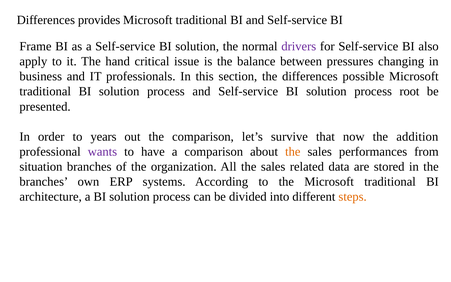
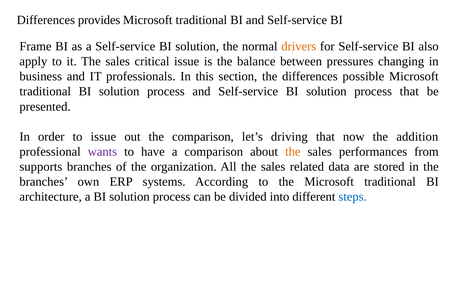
drivers colour: purple -> orange
it The hand: hand -> sales
process root: root -> that
to years: years -> issue
survive: survive -> driving
situation: situation -> supports
steps colour: orange -> blue
